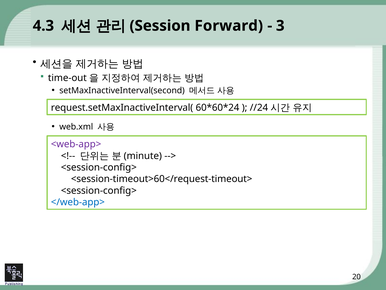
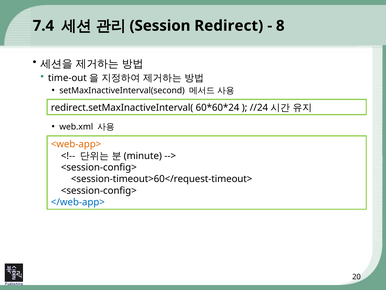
4.3: 4.3 -> 7.4
Forward: Forward -> Redirect
3: 3 -> 8
request.setMaxInactiveInterval(: request.setMaxInactiveInterval( -> redirect.setMaxInactiveInterval(
<web-app> colour: purple -> orange
